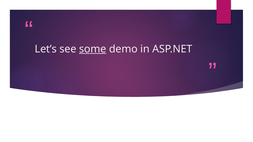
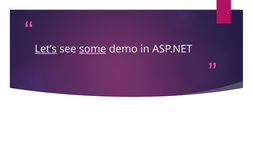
Let’s underline: none -> present
